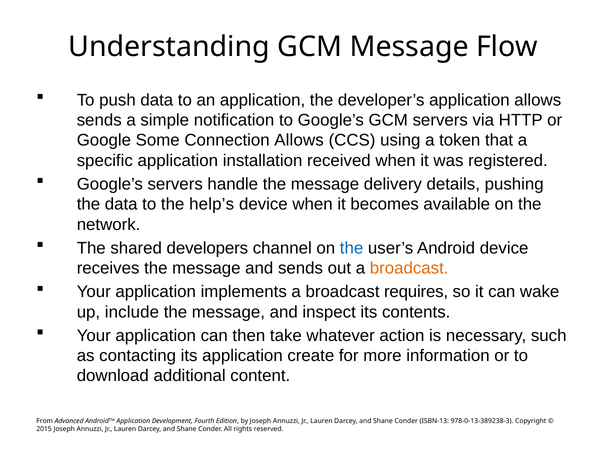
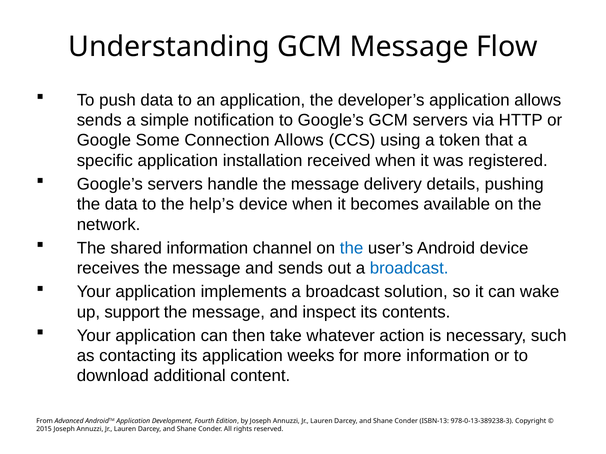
shared developers: developers -> information
broadcast at (409, 269) colour: orange -> blue
requires: requires -> solution
include: include -> support
create: create -> weeks
